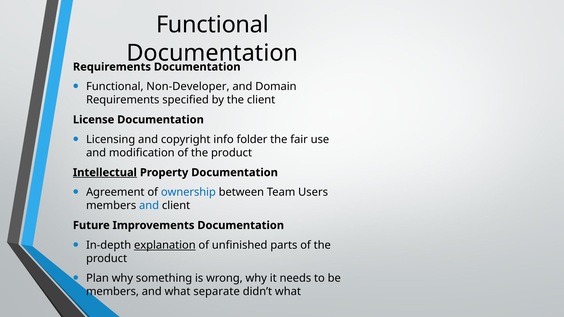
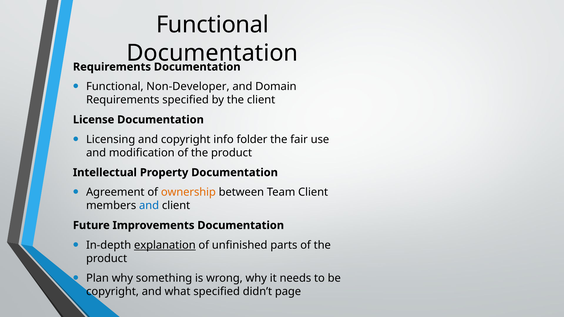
Intellectual underline: present -> none
ownership colour: blue -> orange
Team Users: Users -> Client
members at (113, 292): members -> copyright
what separate: separate -> specified
didn’t what: what -> page
